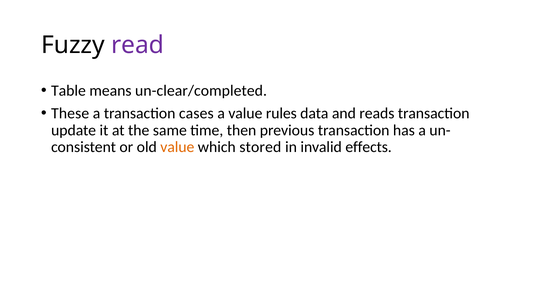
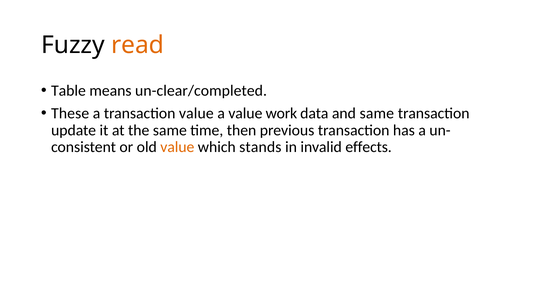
read colour: purple -> orange
transaction cases: cases -> value
rules: rules -> work
and reads: reads -> same
stored: stored -> stands
